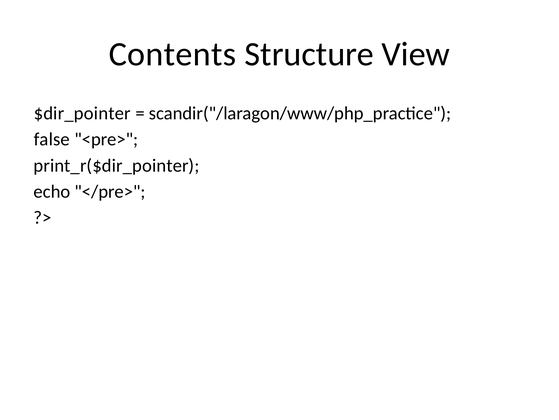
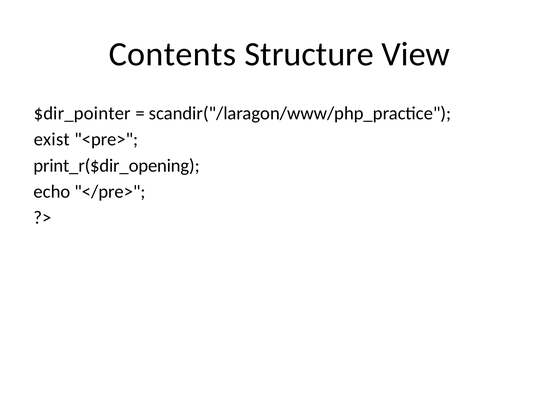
false: false -> exist
print_r($dir_pointer: print_r($dir_pointer -> print_r($dir_opening
